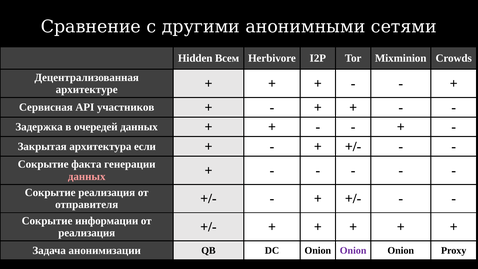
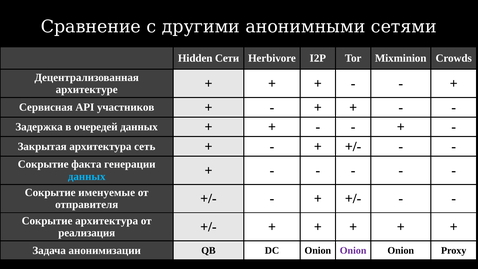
Всем: Всем -> Сети
если: если -> сеть
данных at (87, 176) colour: pink -> light blue
Сокрытие реализация: реализация -> именуемые
Сокрытие информации: информации -> архитектура
